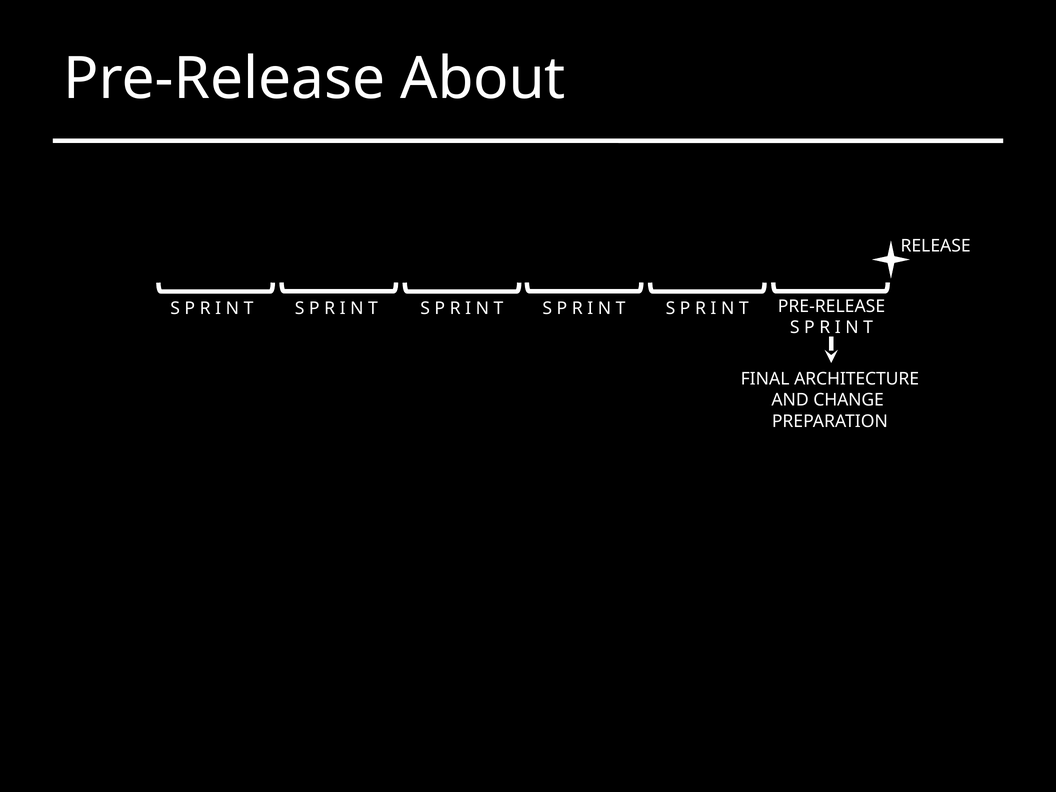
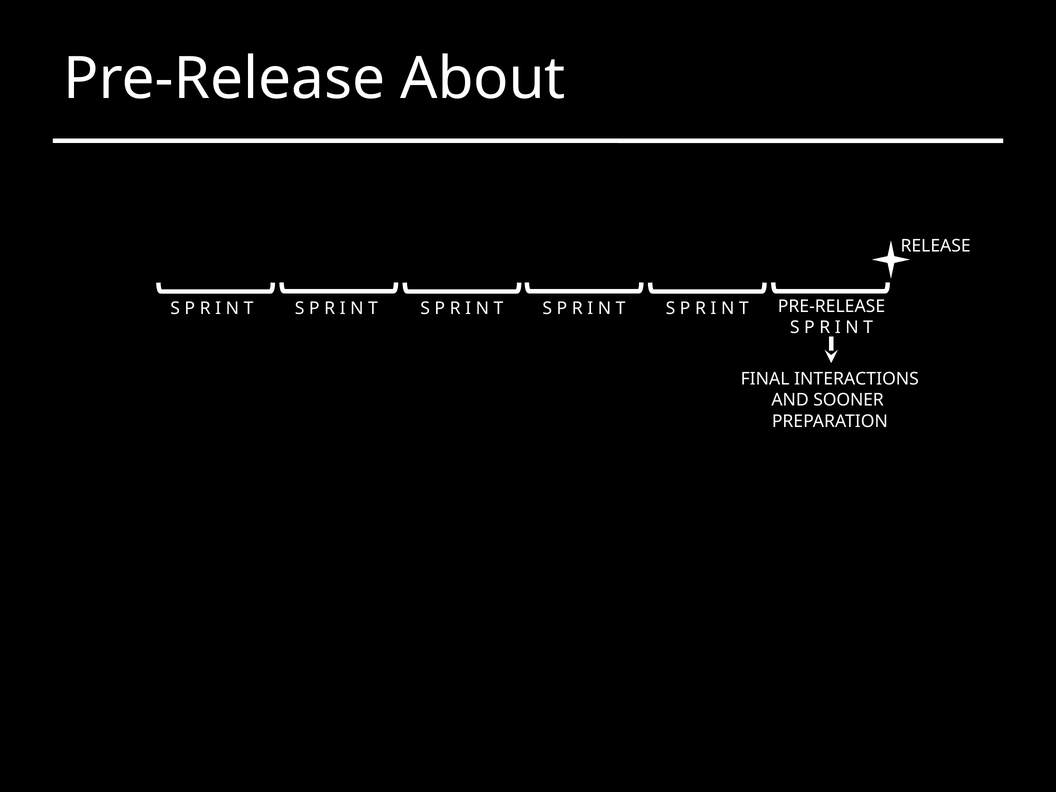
ARCHITECTURE: ARCHITECTURE -> INTERACTIONS
CHANGE: CHANGE -> SOONER
